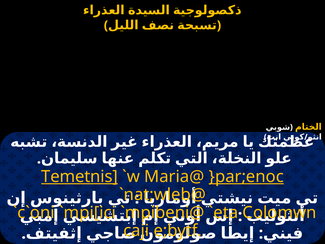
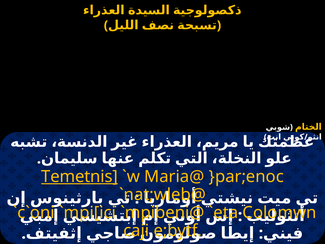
}par;enoc underline: present -> none
